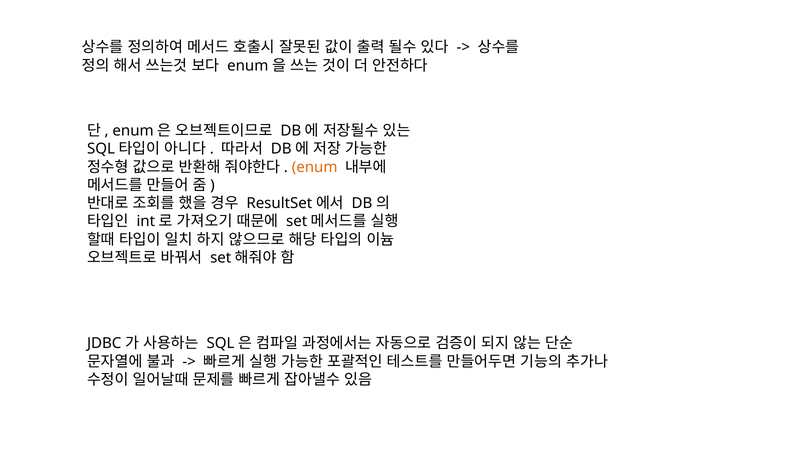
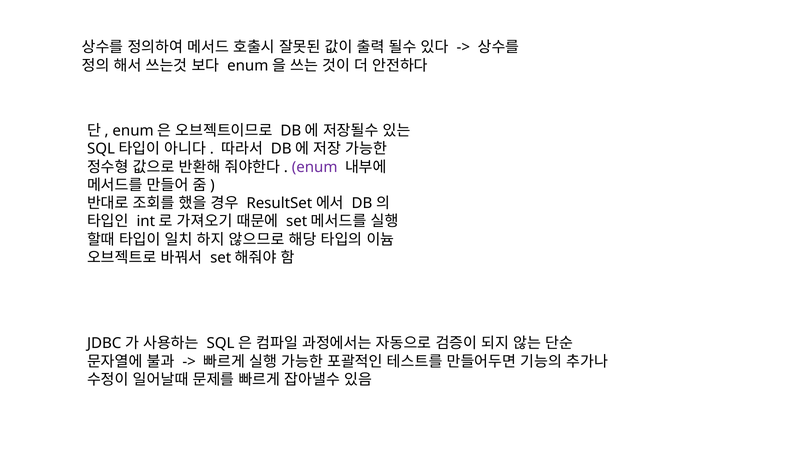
enum colour: orange -> purple
